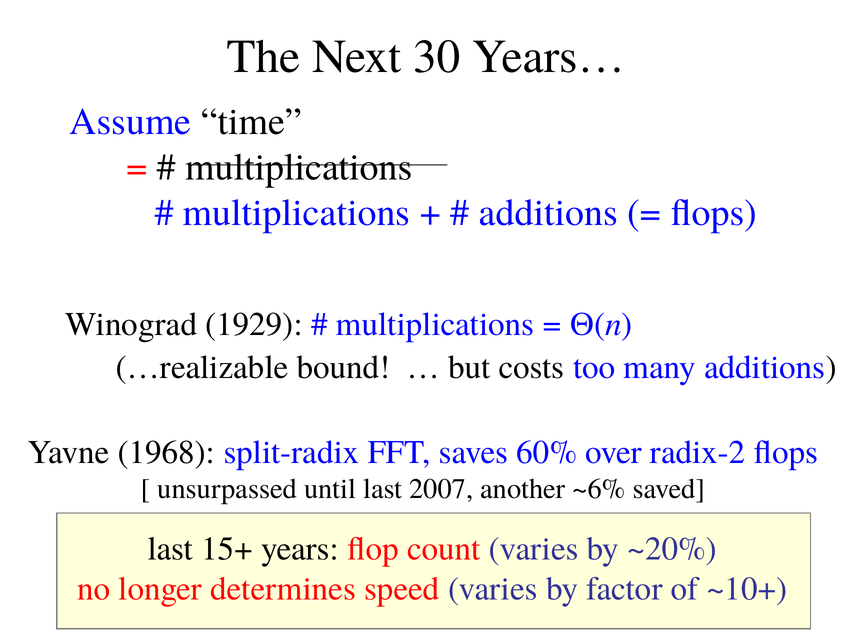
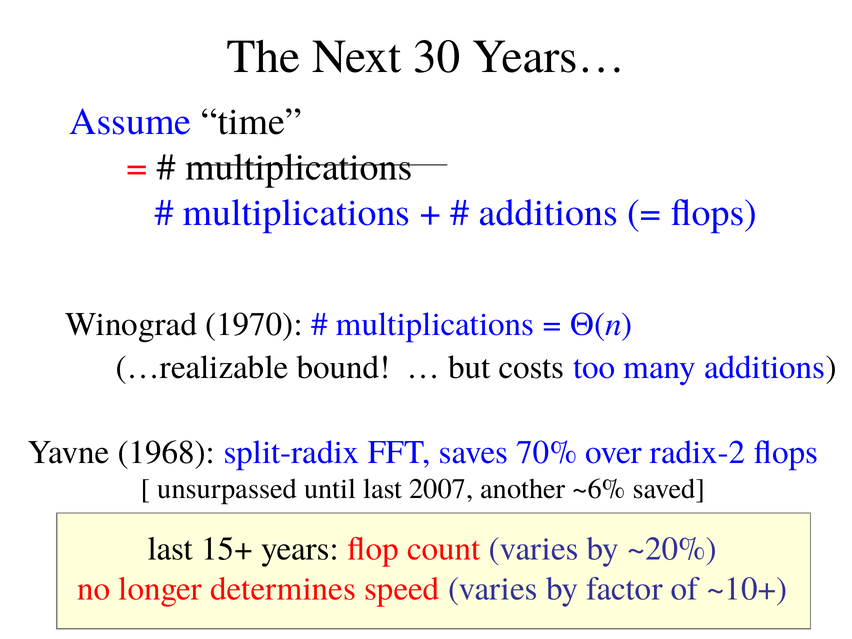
1929: 1929 -> 1970
60%: 60% -> 70%
